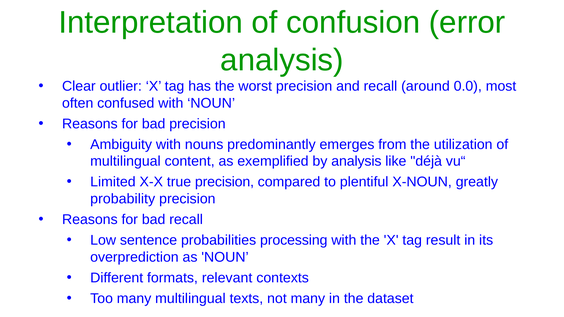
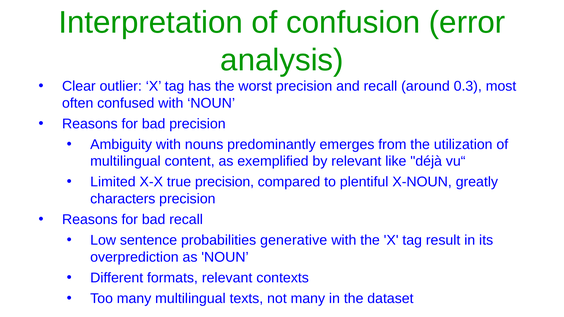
0.0: 0.0 -> 0.3
by analysis: analysis -> relevant
probability: probability -> characters
processing: processing -> generative
